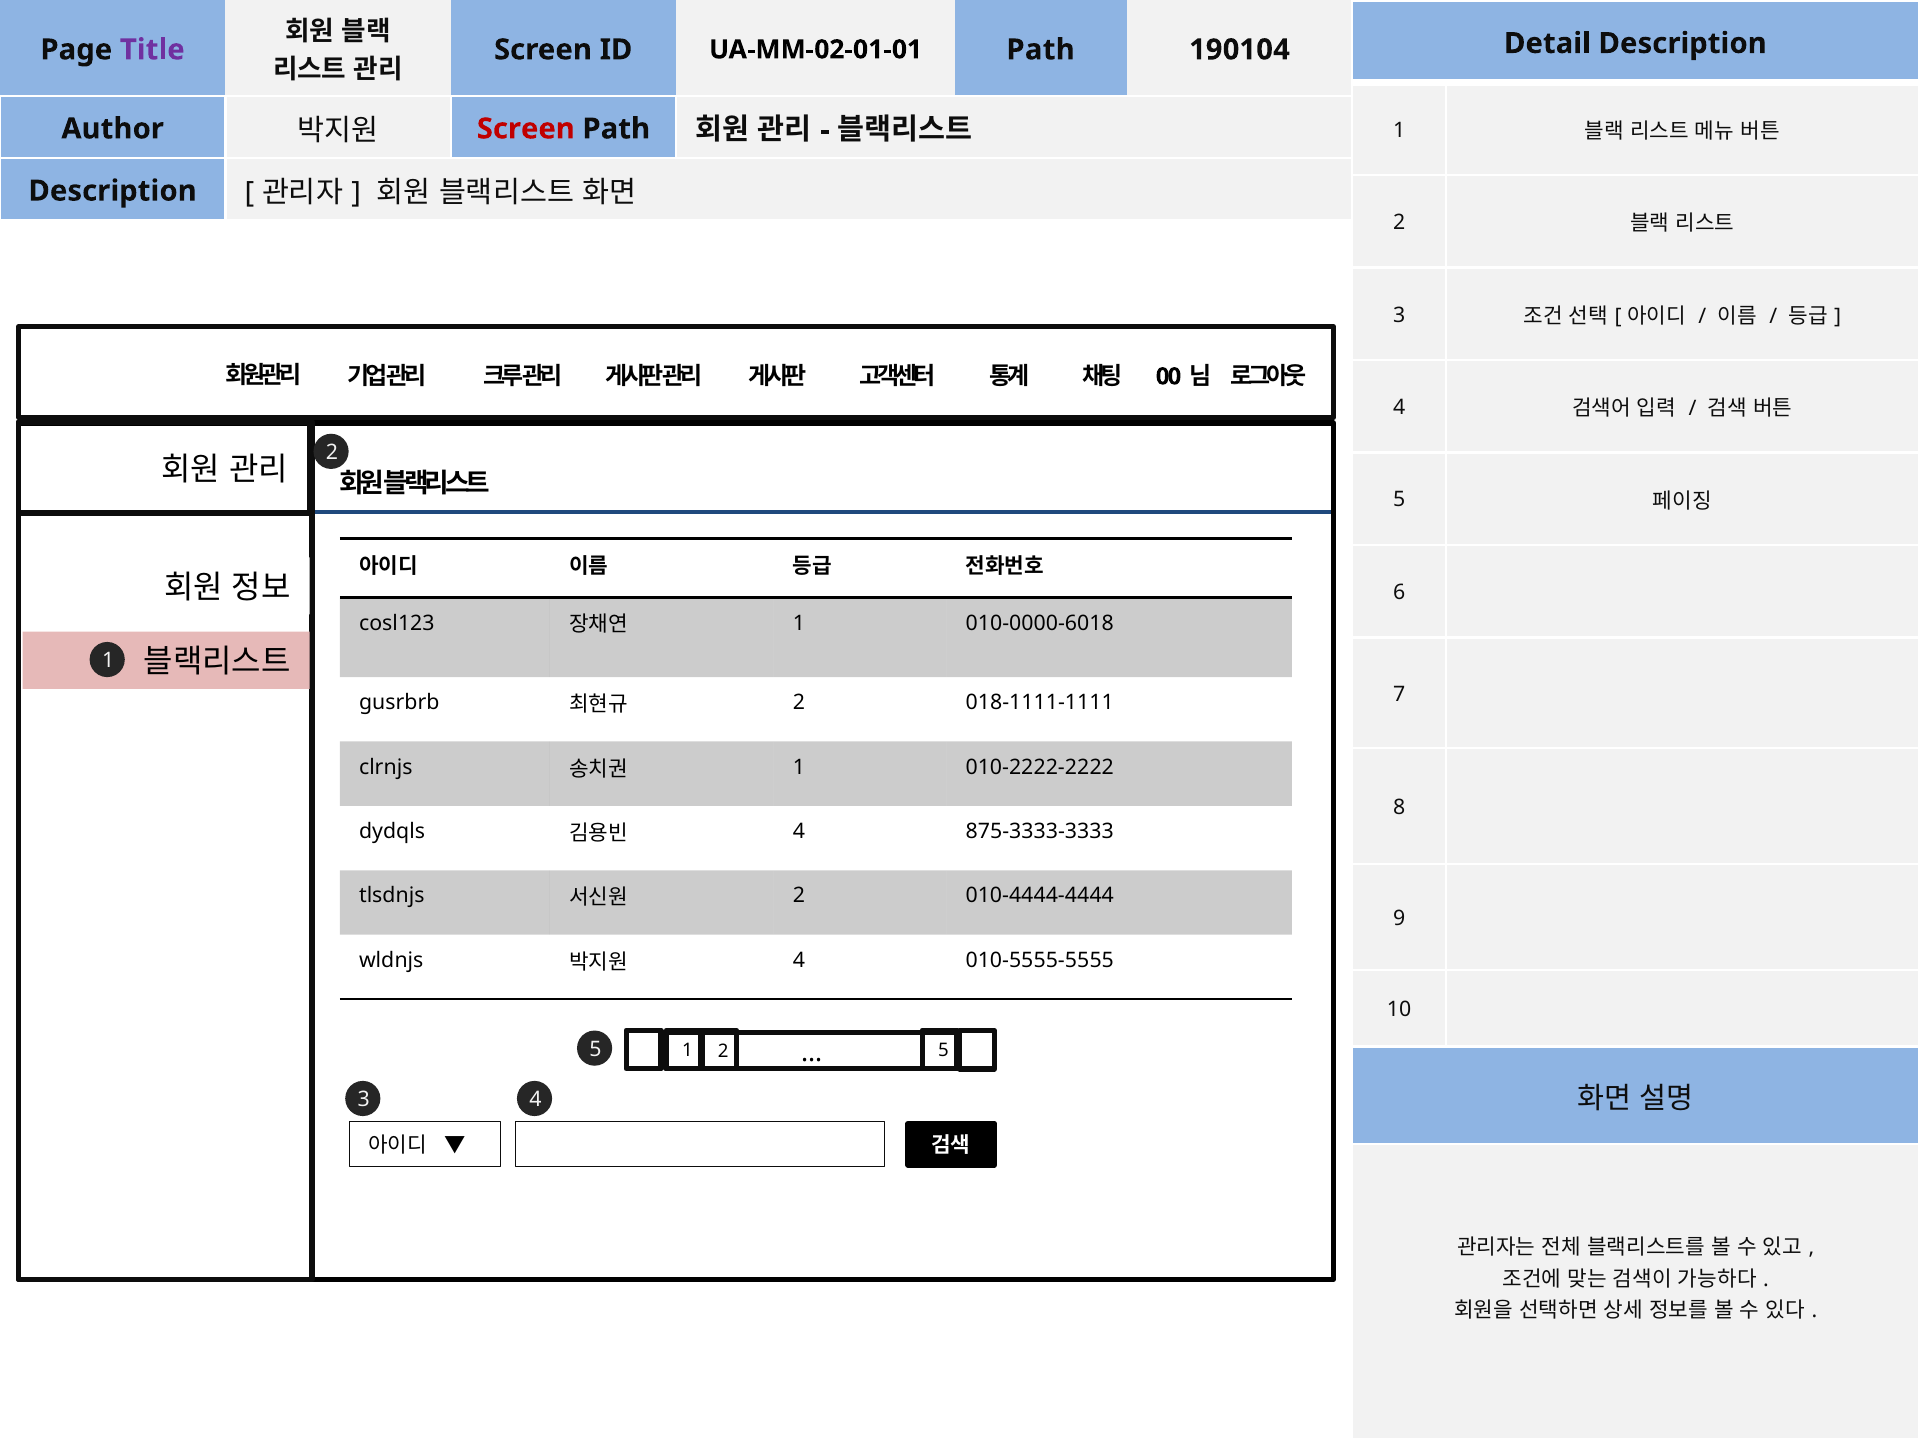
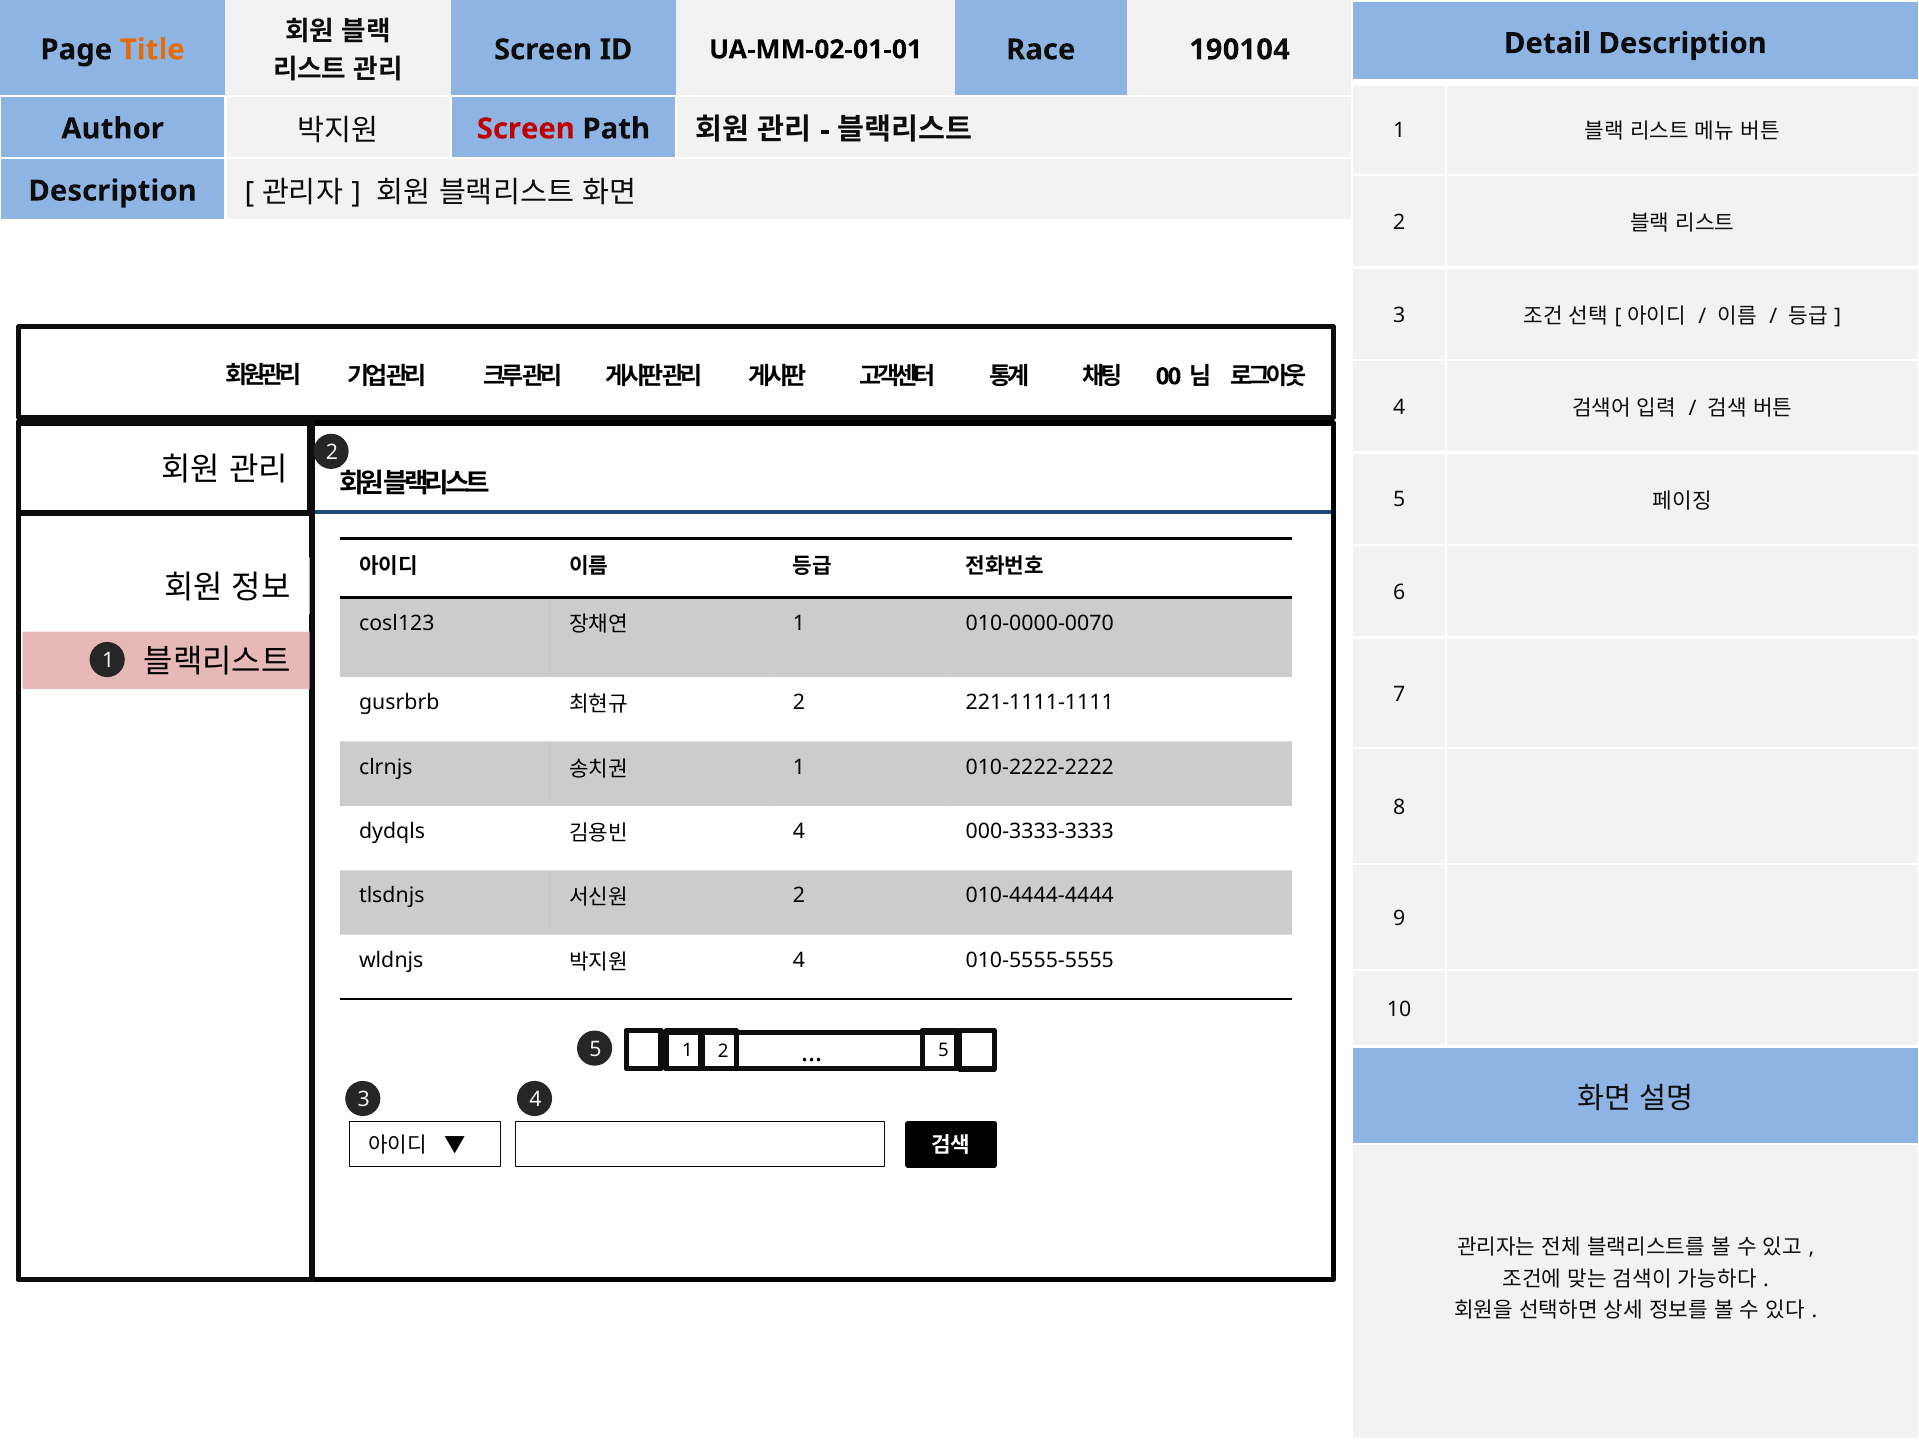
Title colour: purple -> orange
UA-MM-02-01-01 Path: Path -> Race
010-0000-6018: 010-0000-6018 -> 010-0000-0070
018-1111-1111: 018-1111-1111 -> 221-1111-1111
875-3333-3333: 875-3333-3333 -> 000-3333-3333
